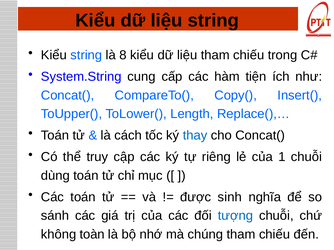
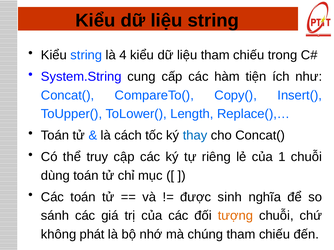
8: 8 -> 4
tượng colour: blue -> orange
toàn: toàn -> phát
